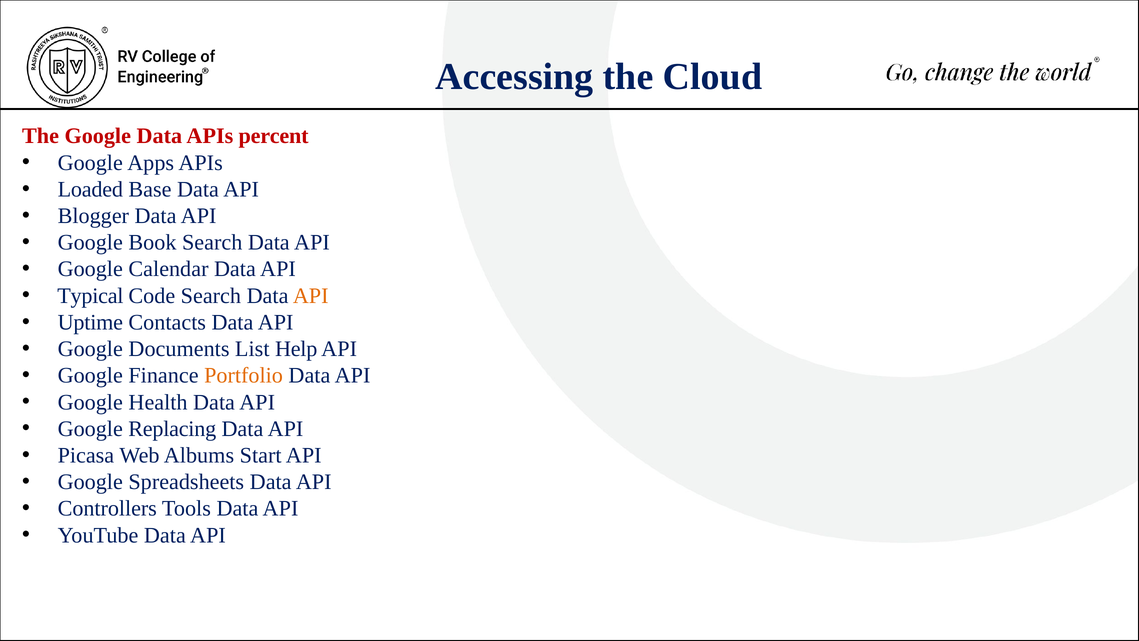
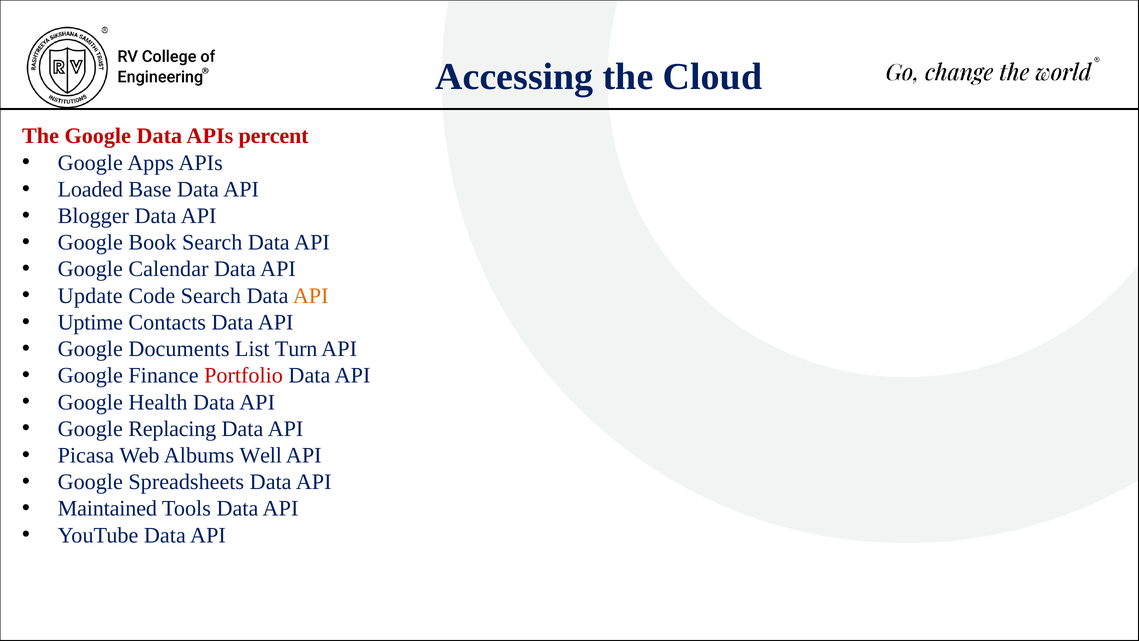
Typical: Typical -> Update
Help: Help -> Turn
Portfolio colour: orange -> red
Start: Start -> Well
Controllers: Controllers -> Maintained
